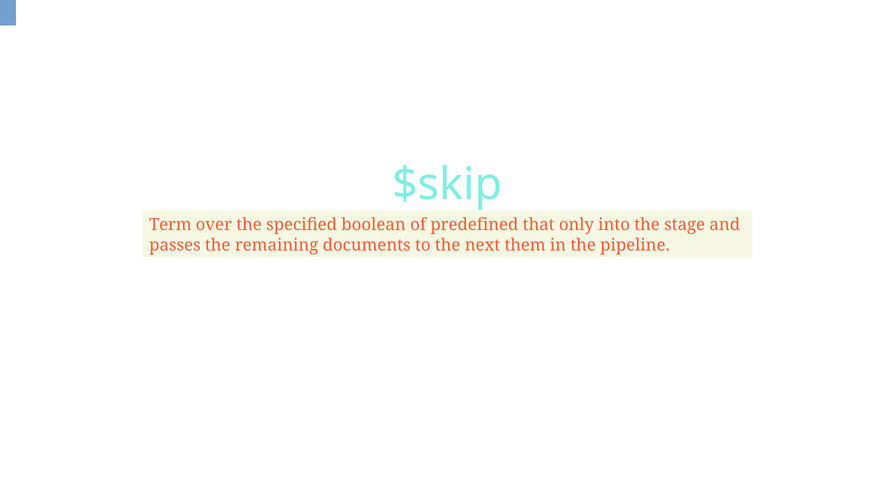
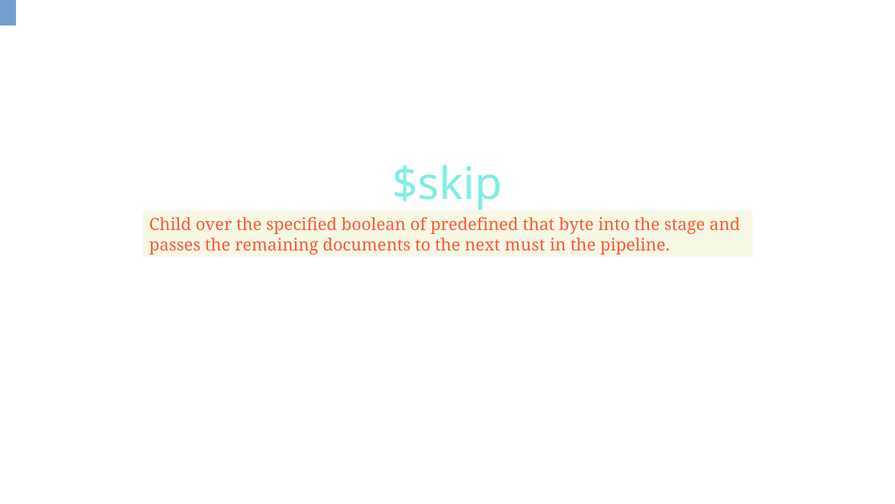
Term: Term -> Child
only: only -> byte
them: them -> must
